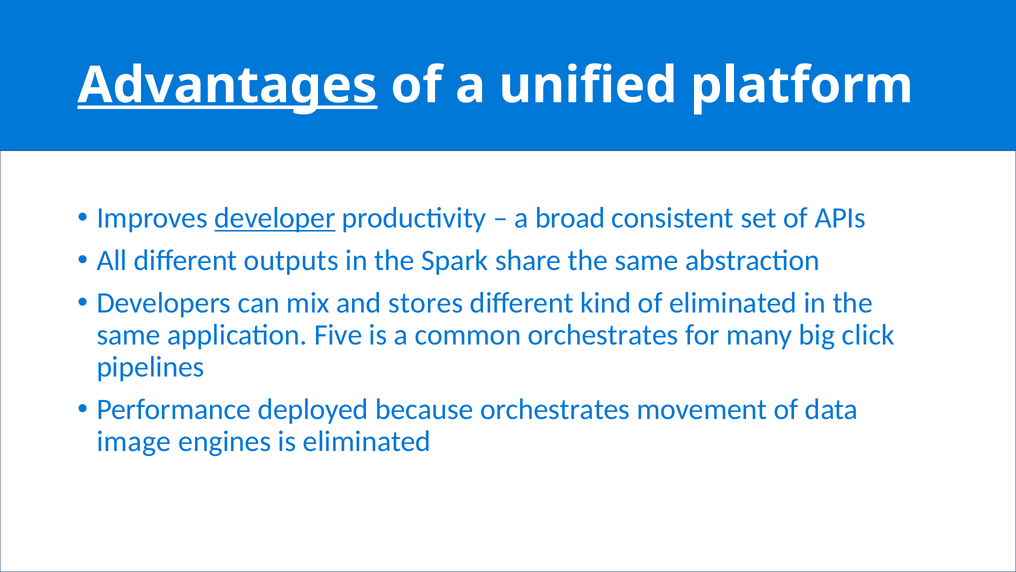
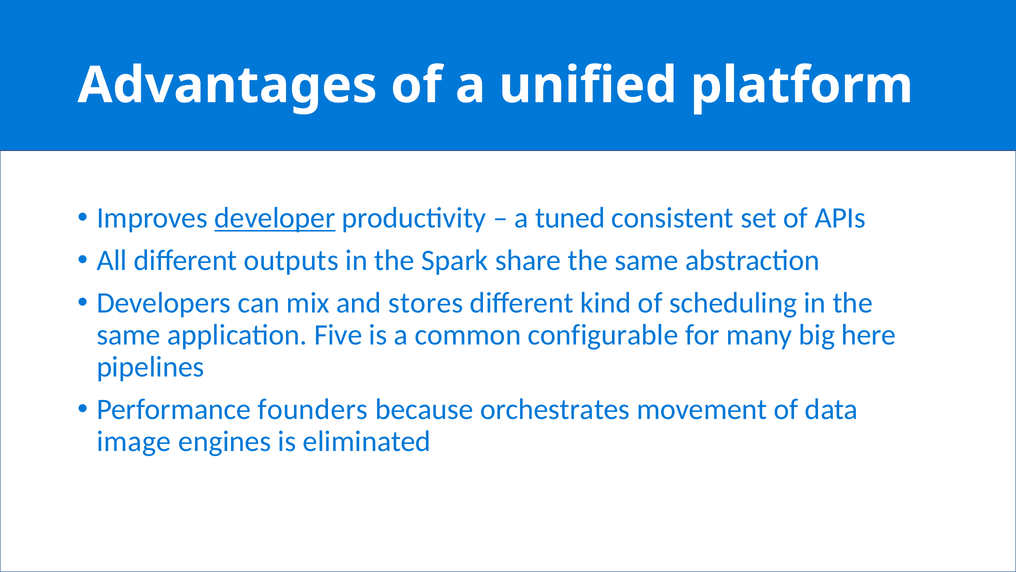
Advantages underline: present -> none
broad: broad -> tuned
of eliminated: eliminated -> scheduling
common orchestrates: orchestrates -> configurable
click: click -> here
deployed: deployed -> founders
